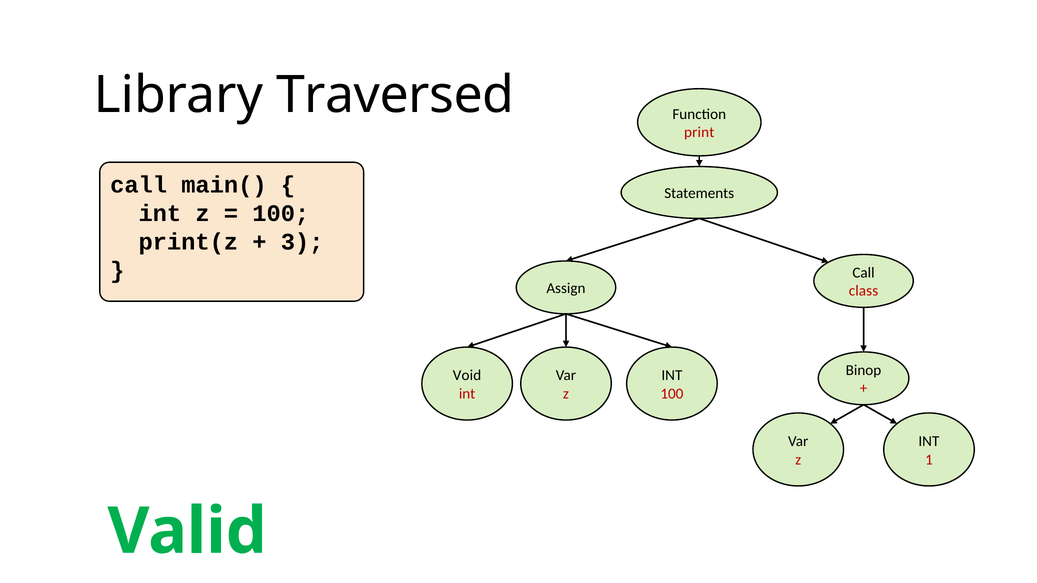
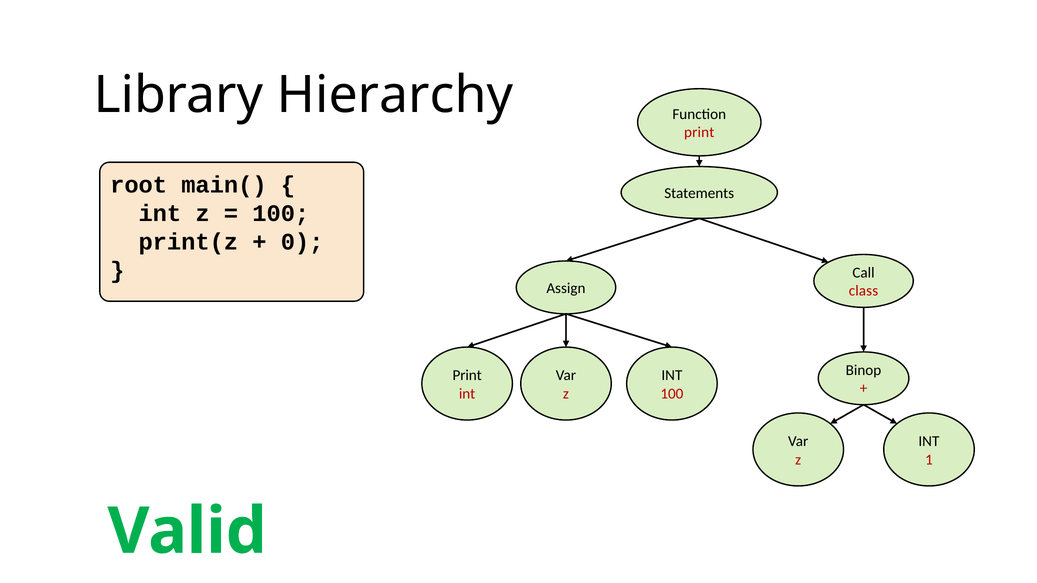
Traversed: Traversed -> Hierarchy
call at (139, 185): call -> root
3: 3 -> 0
Void at (467, 376): Void -> Print
